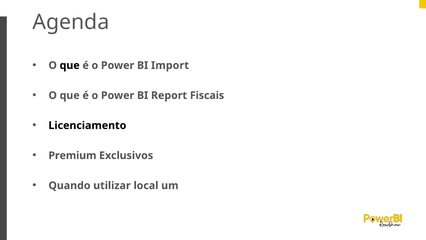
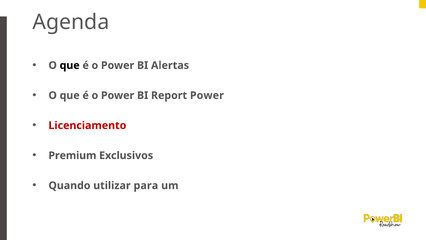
Import: Import -> Alertas
Report Fiscais: Fiscais -> Power
Licenciamento colour: black -> red
local: local -> para
